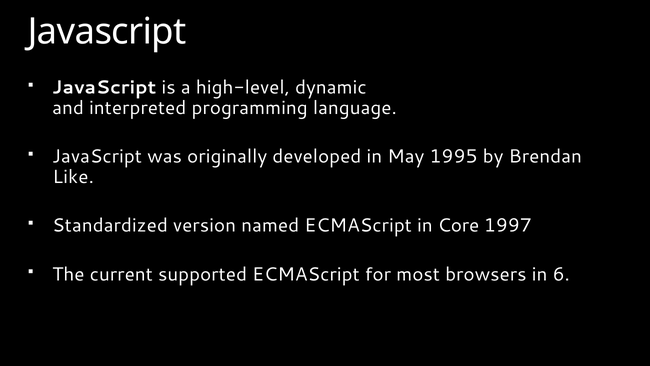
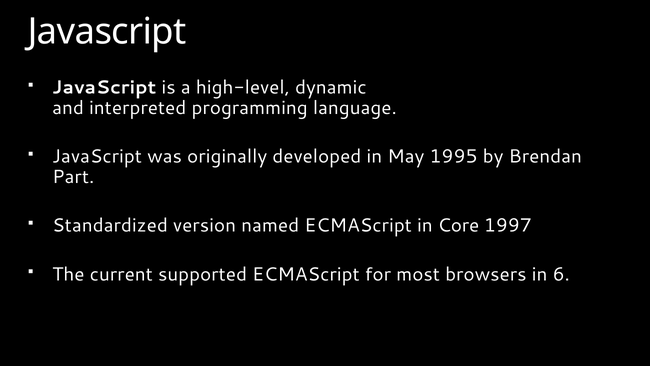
Like: Like -> Part
